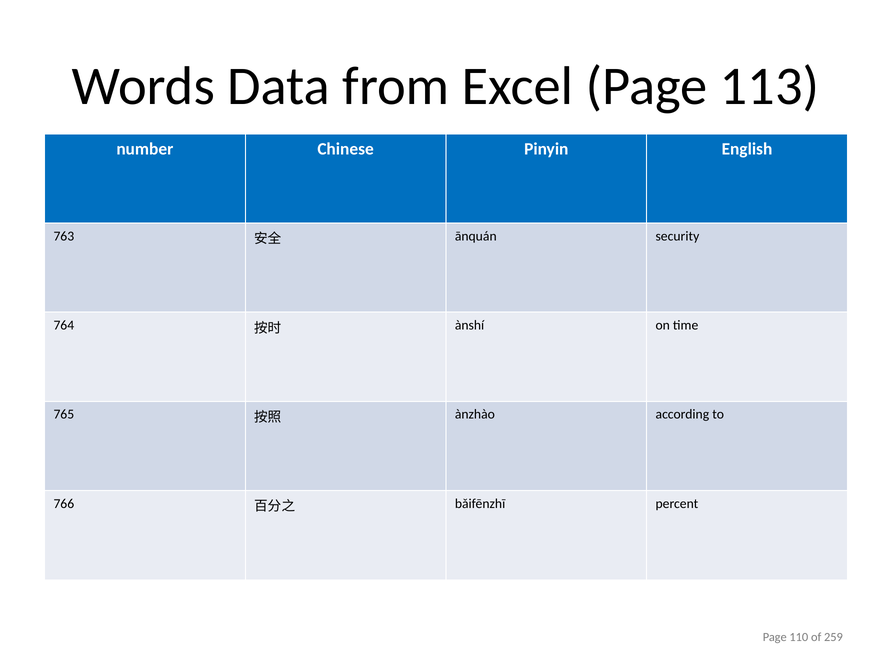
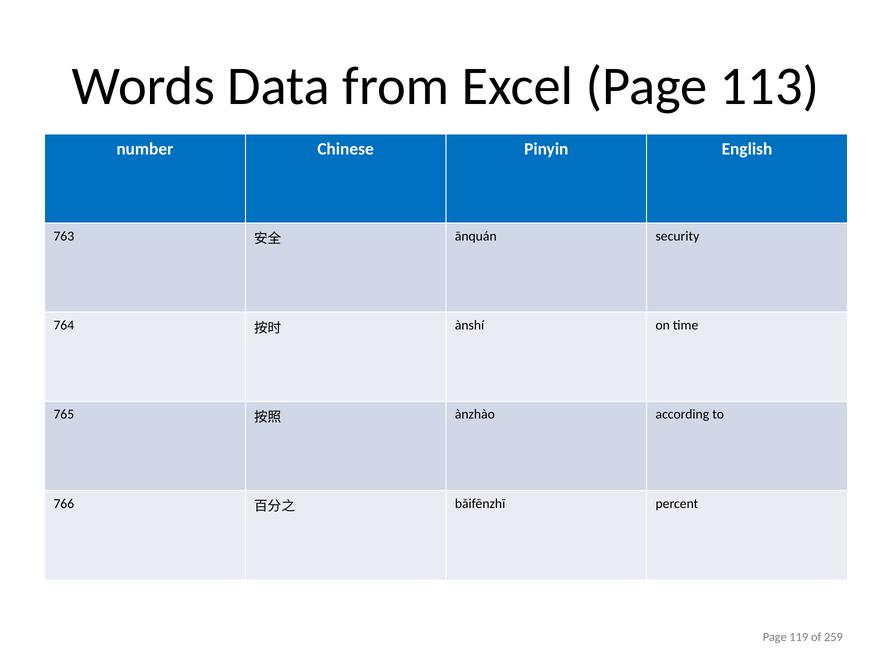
110: 110 -> 119
